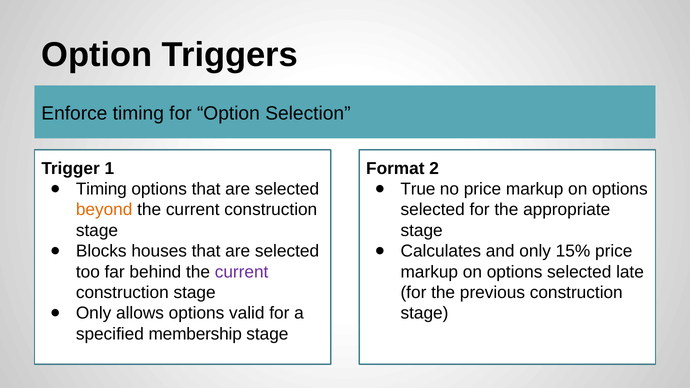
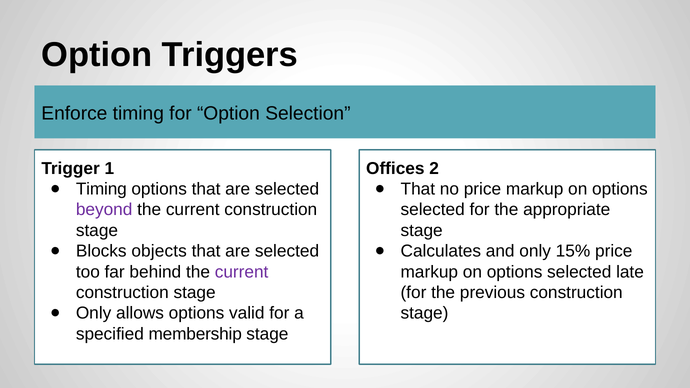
Format: Format -> Offices
True at (418, 189): True -> That
beyond colour: orange -> purple
houses: houses -> objects
